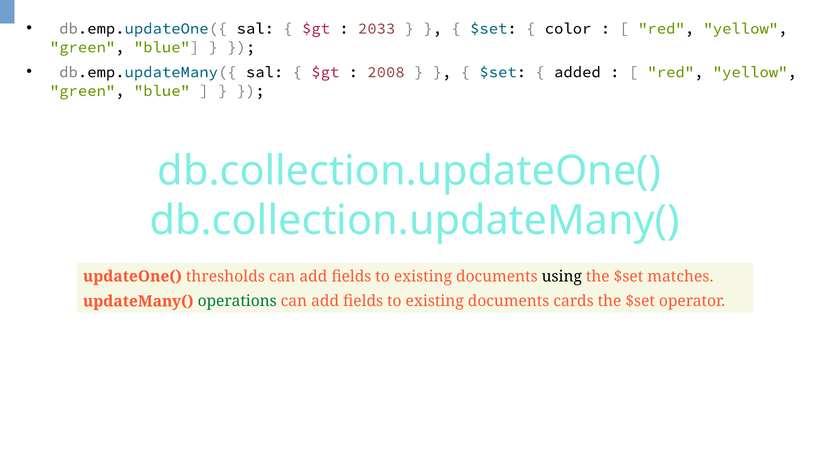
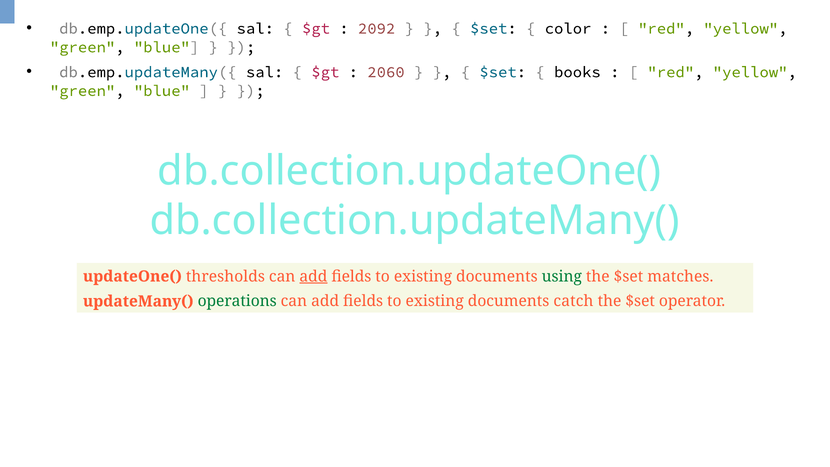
2033: 2033 -> 2092
2008: 2008 -> 2060
added: added -> books
add at (313, 276) underline: none -> present
using colour: black -> green
cards: cards -> catch
